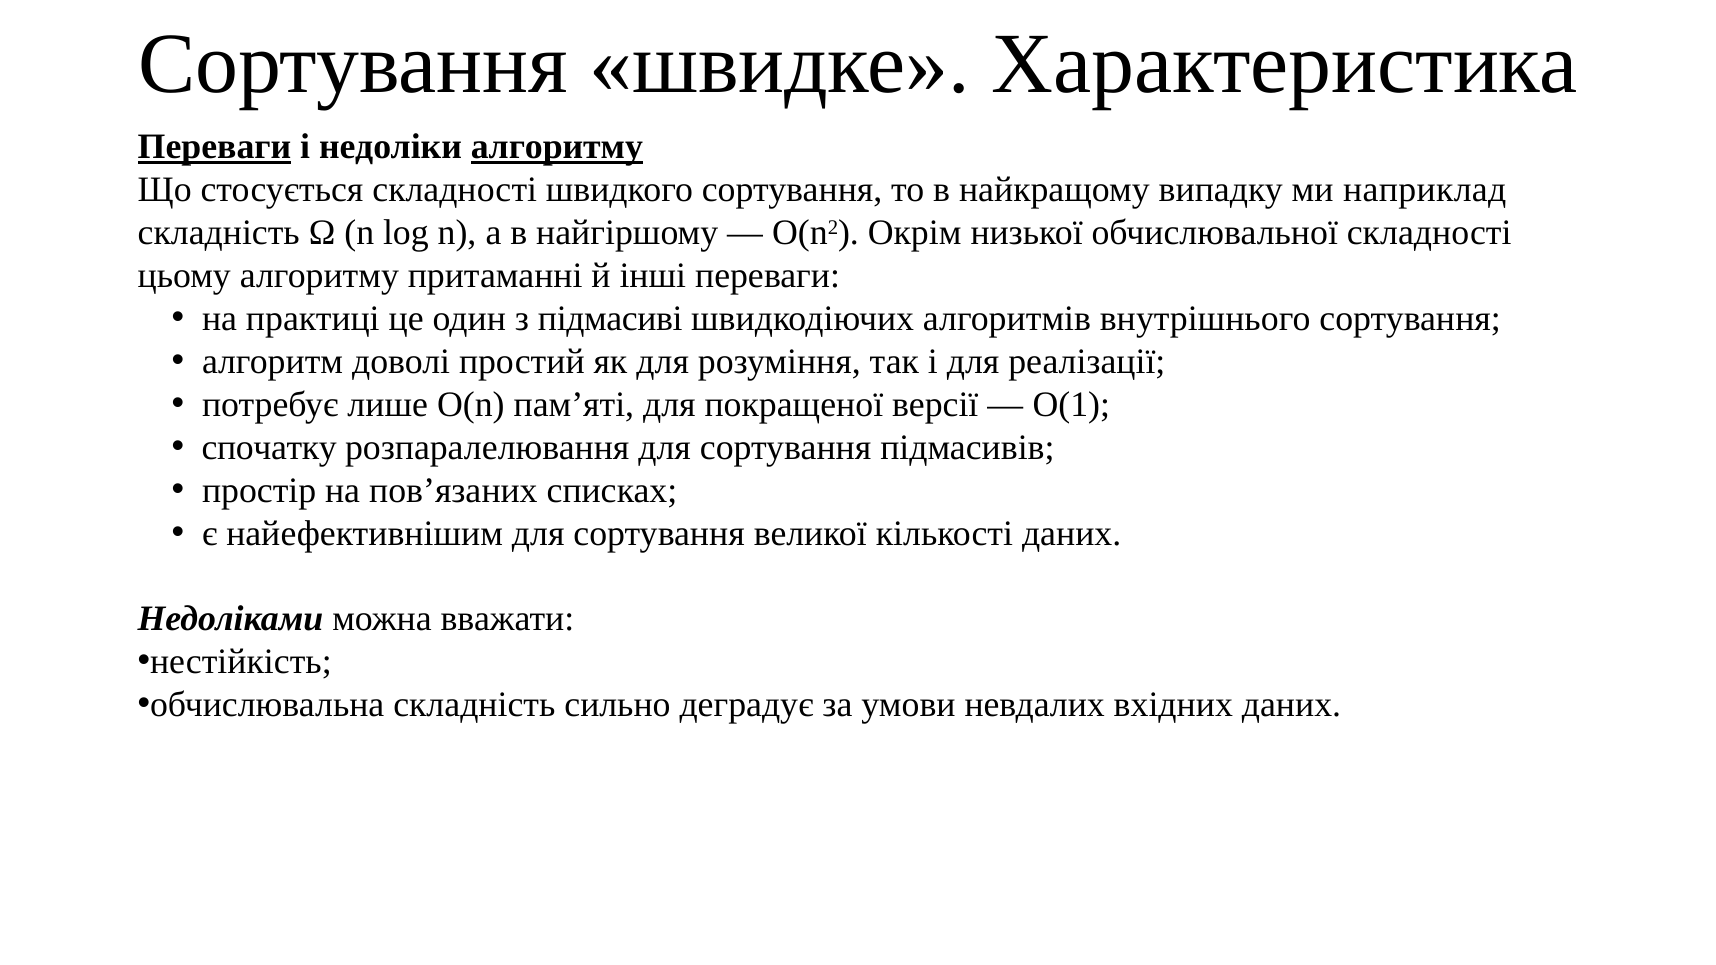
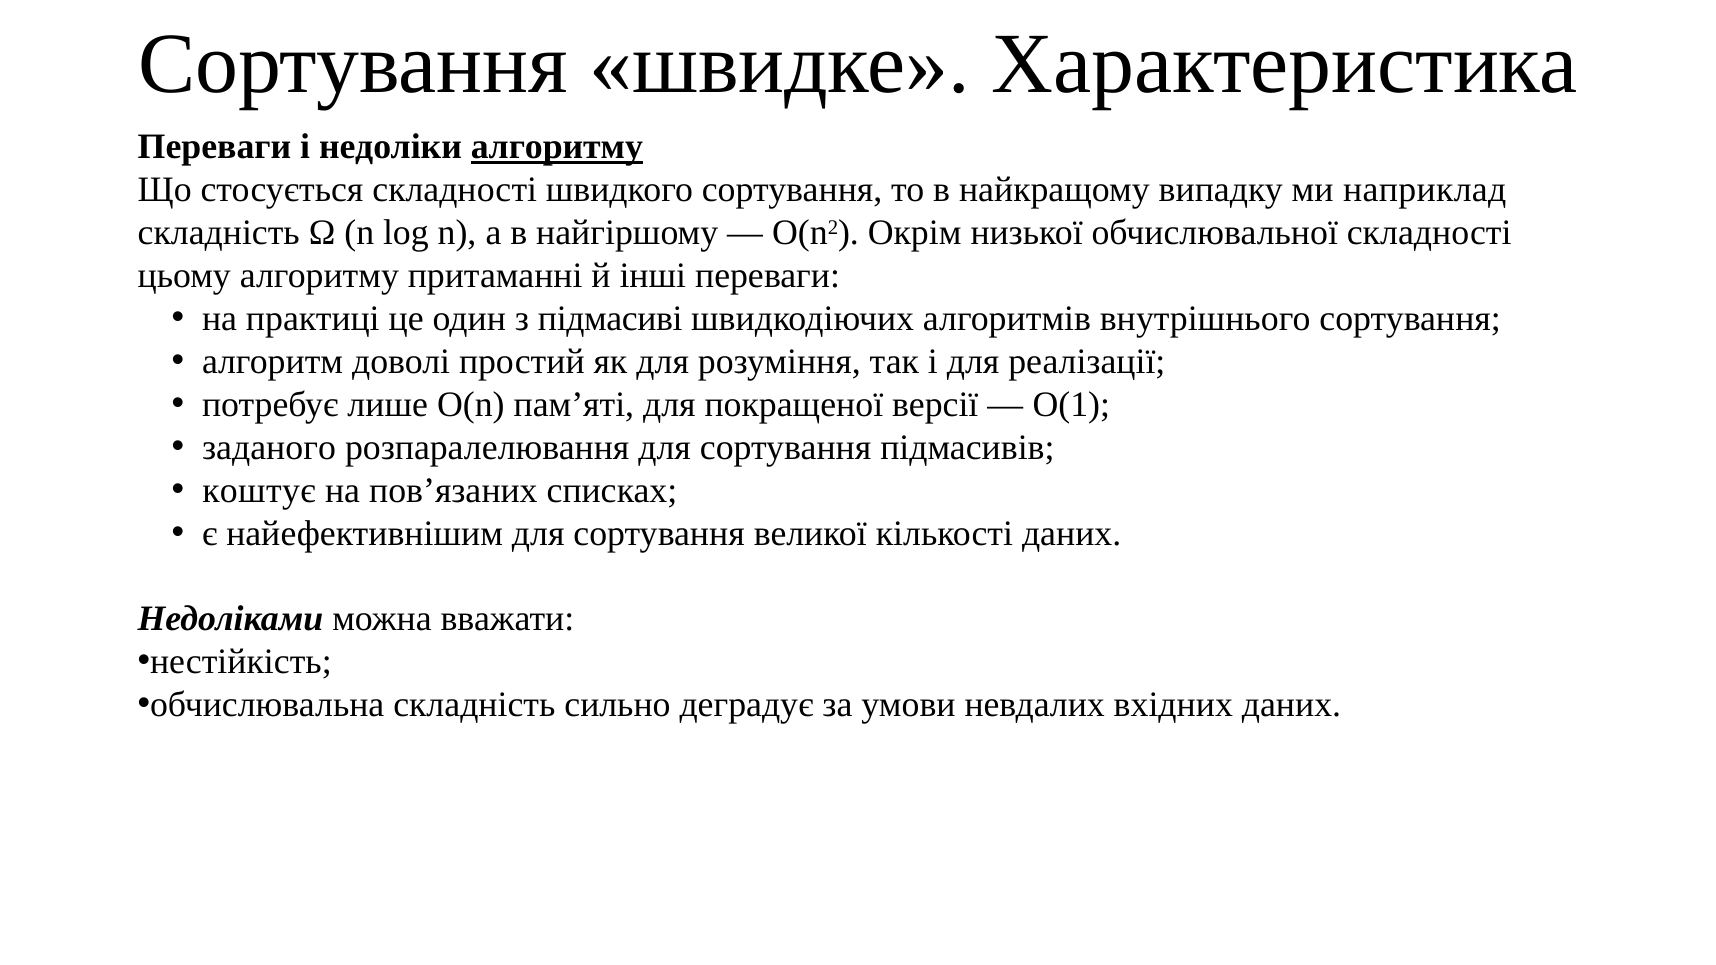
Переваги at (214, 147) underline: present -> none
спочатку: спочатку -> заданого
простір: простір -> коштує
